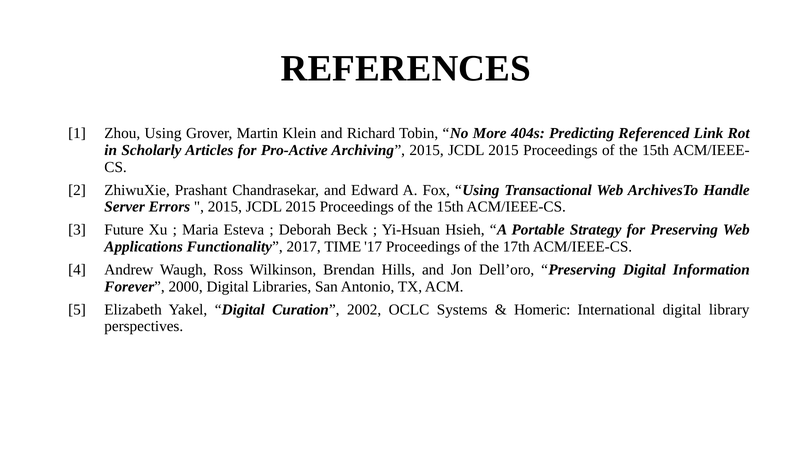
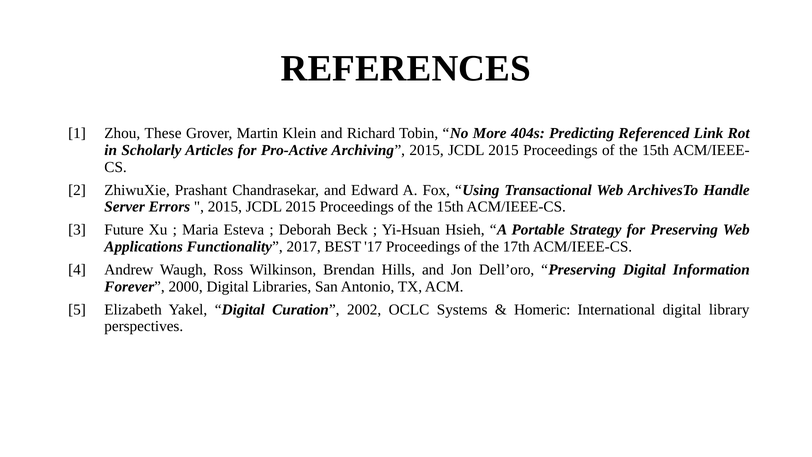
Zhou Using: Using -> These
TIME: TIME -> BEST
